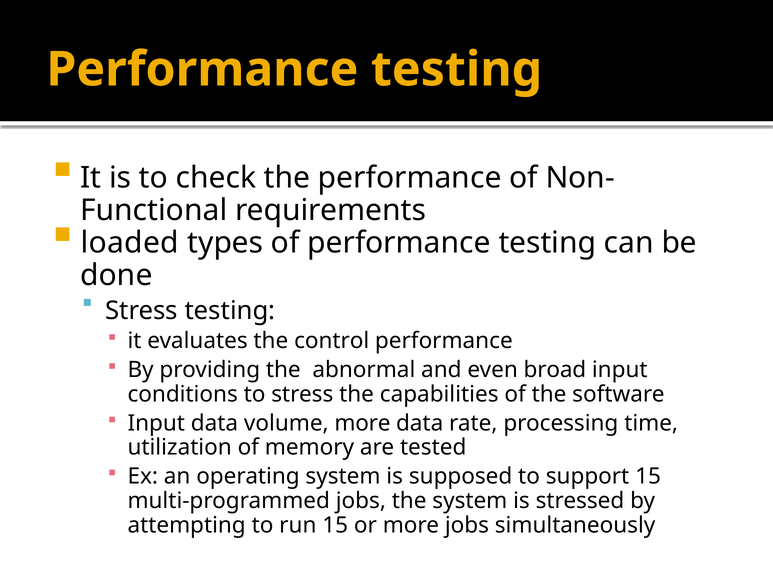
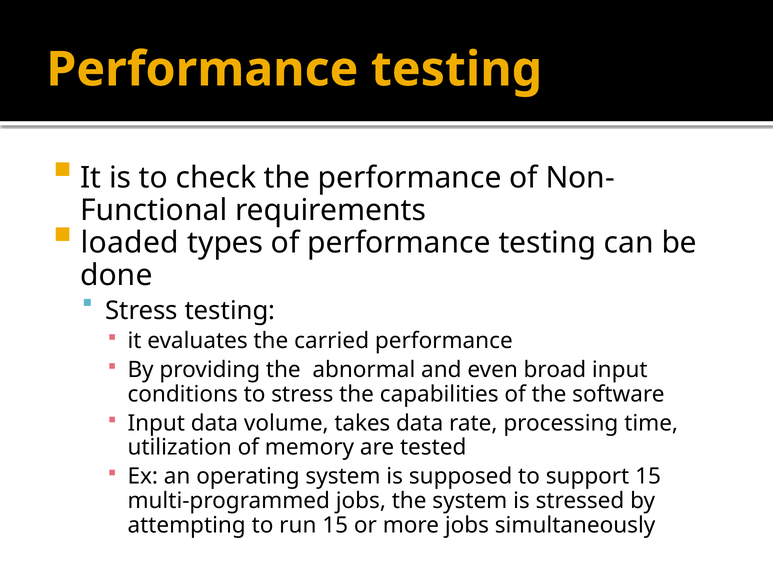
control: control -> carried
volume more: more -> takes
